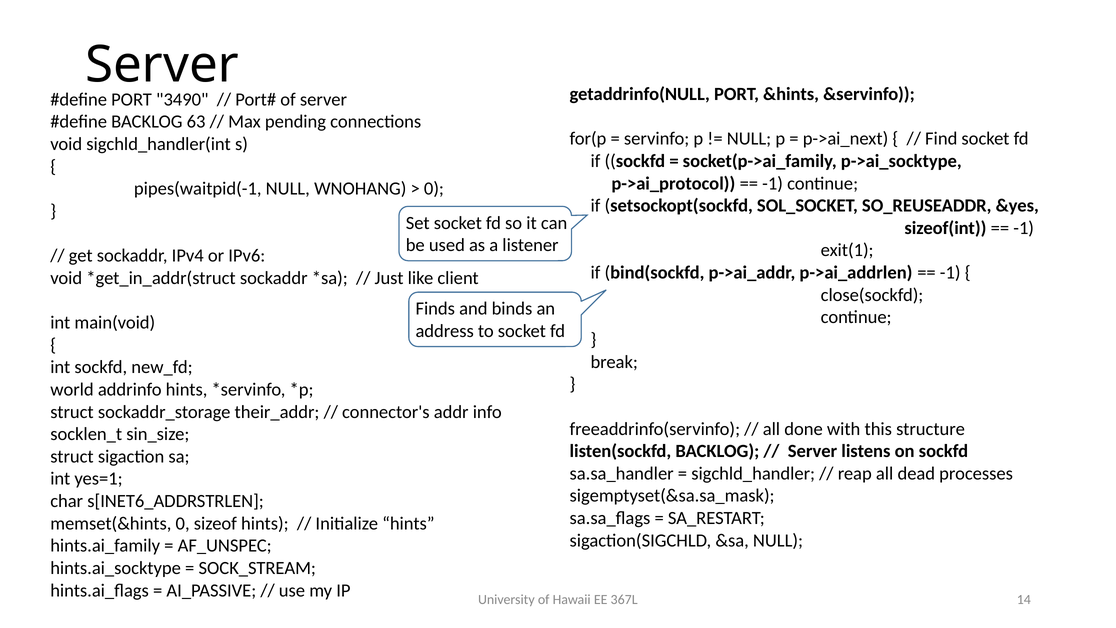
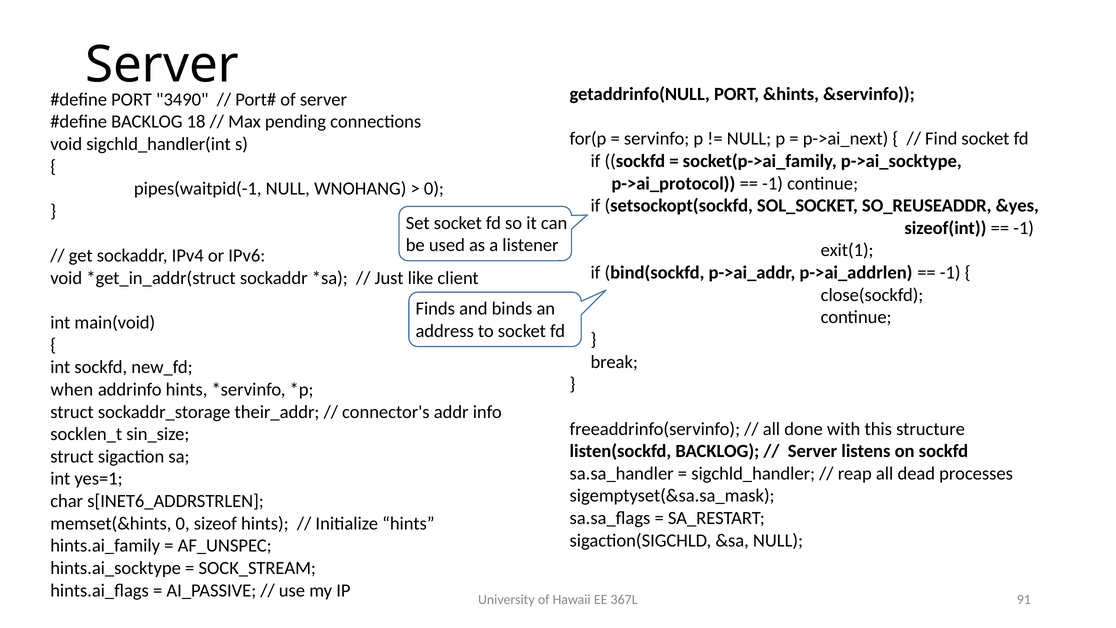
63: 63 -> 18
world: world -> when
14: 14 -> 91
